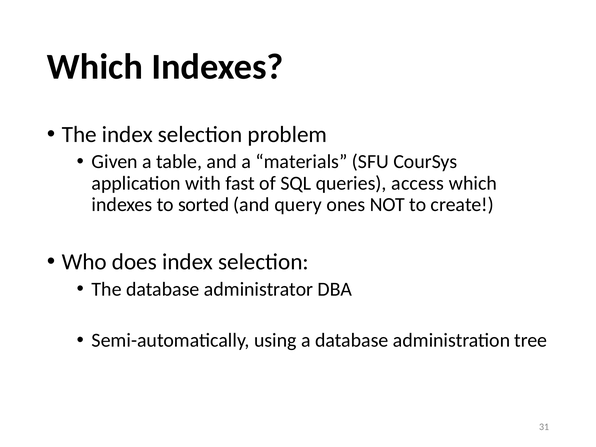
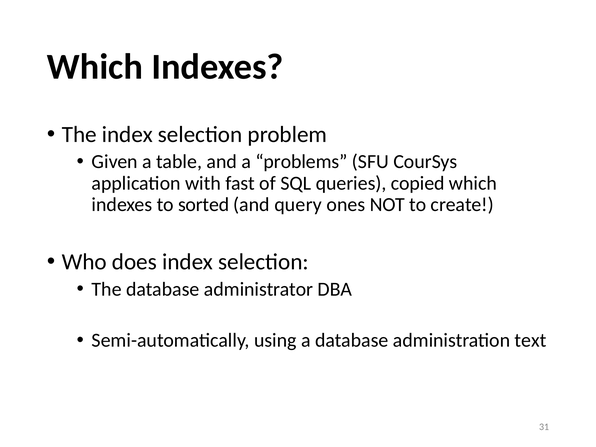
materials: materials -> problems
access: access -> copied
tree: tree -> text
